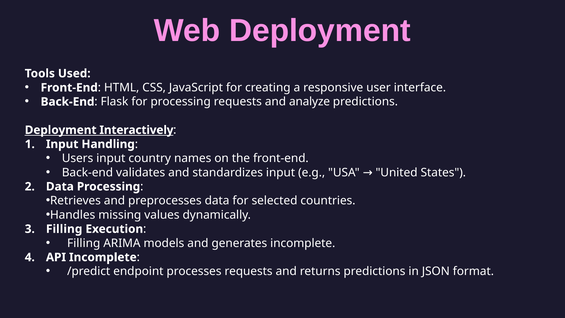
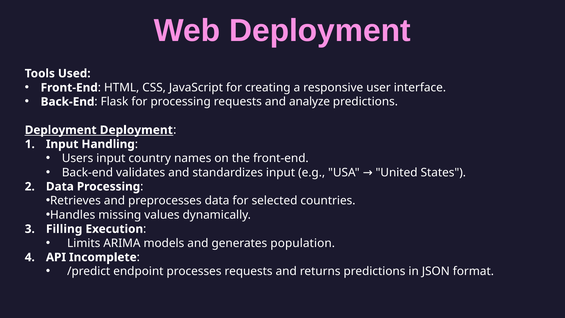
Deployment Interactively: Interactively -> Deployment
Filling at (84, 243): Filling -> Limits
generates incomplete: incomplete -> population
